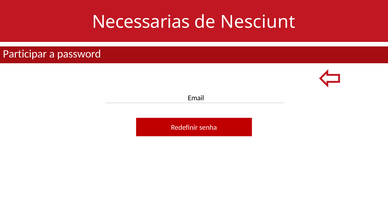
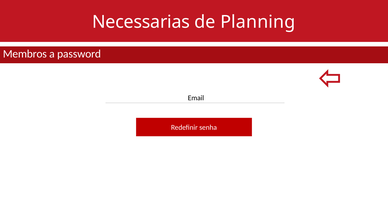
Nesciunt: Nesciunt -> Planning
Participar: Participar -> Membros
